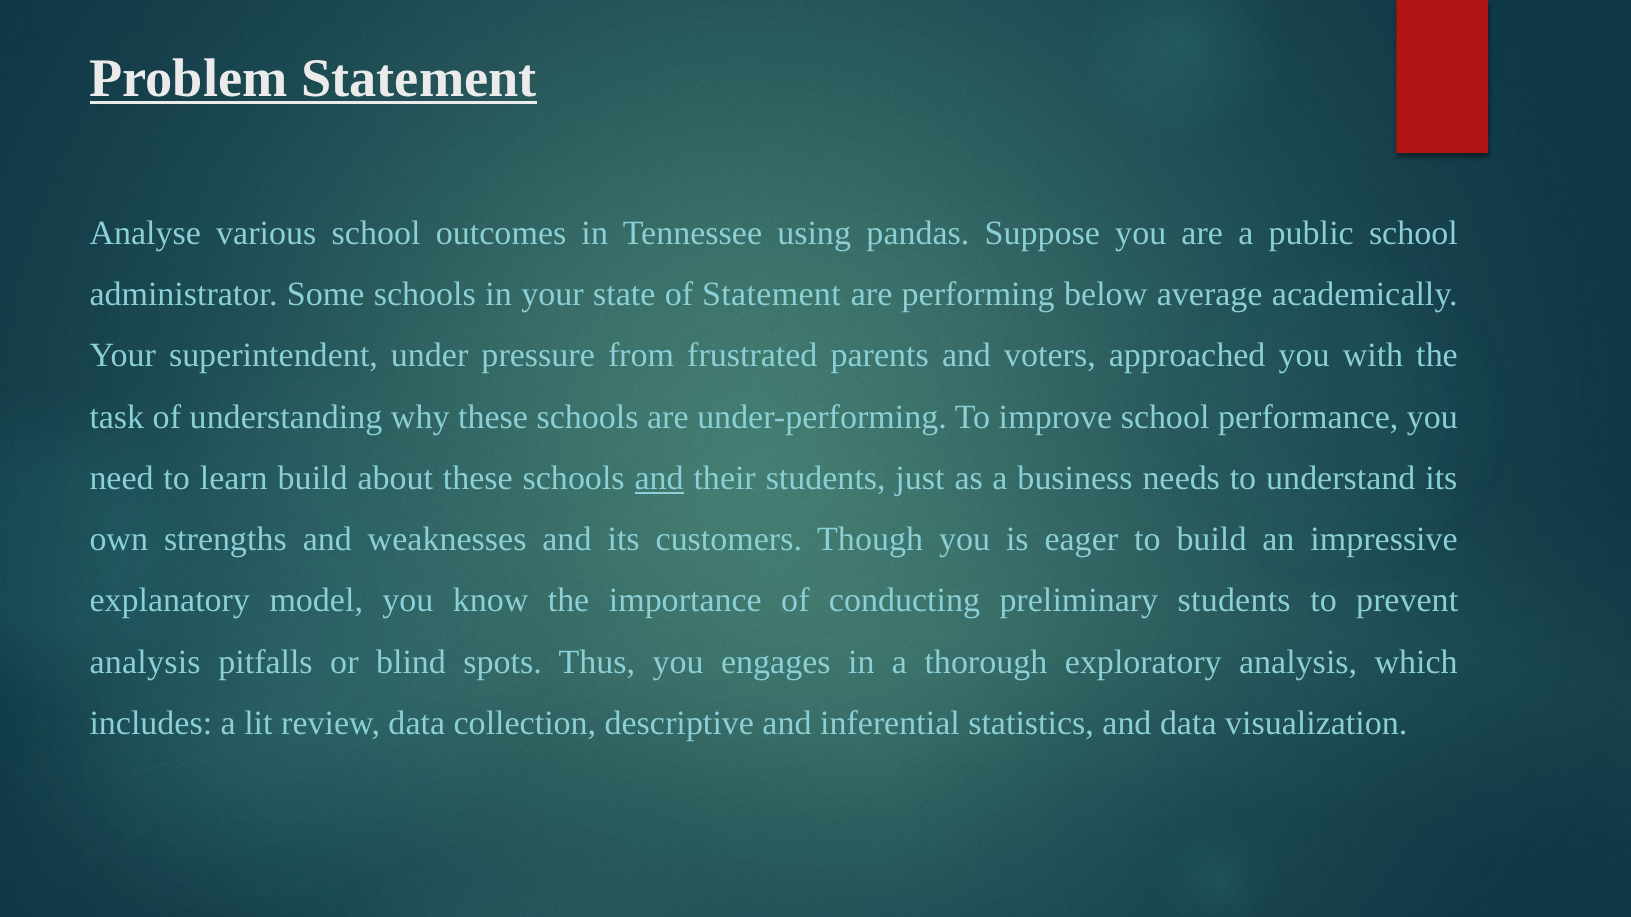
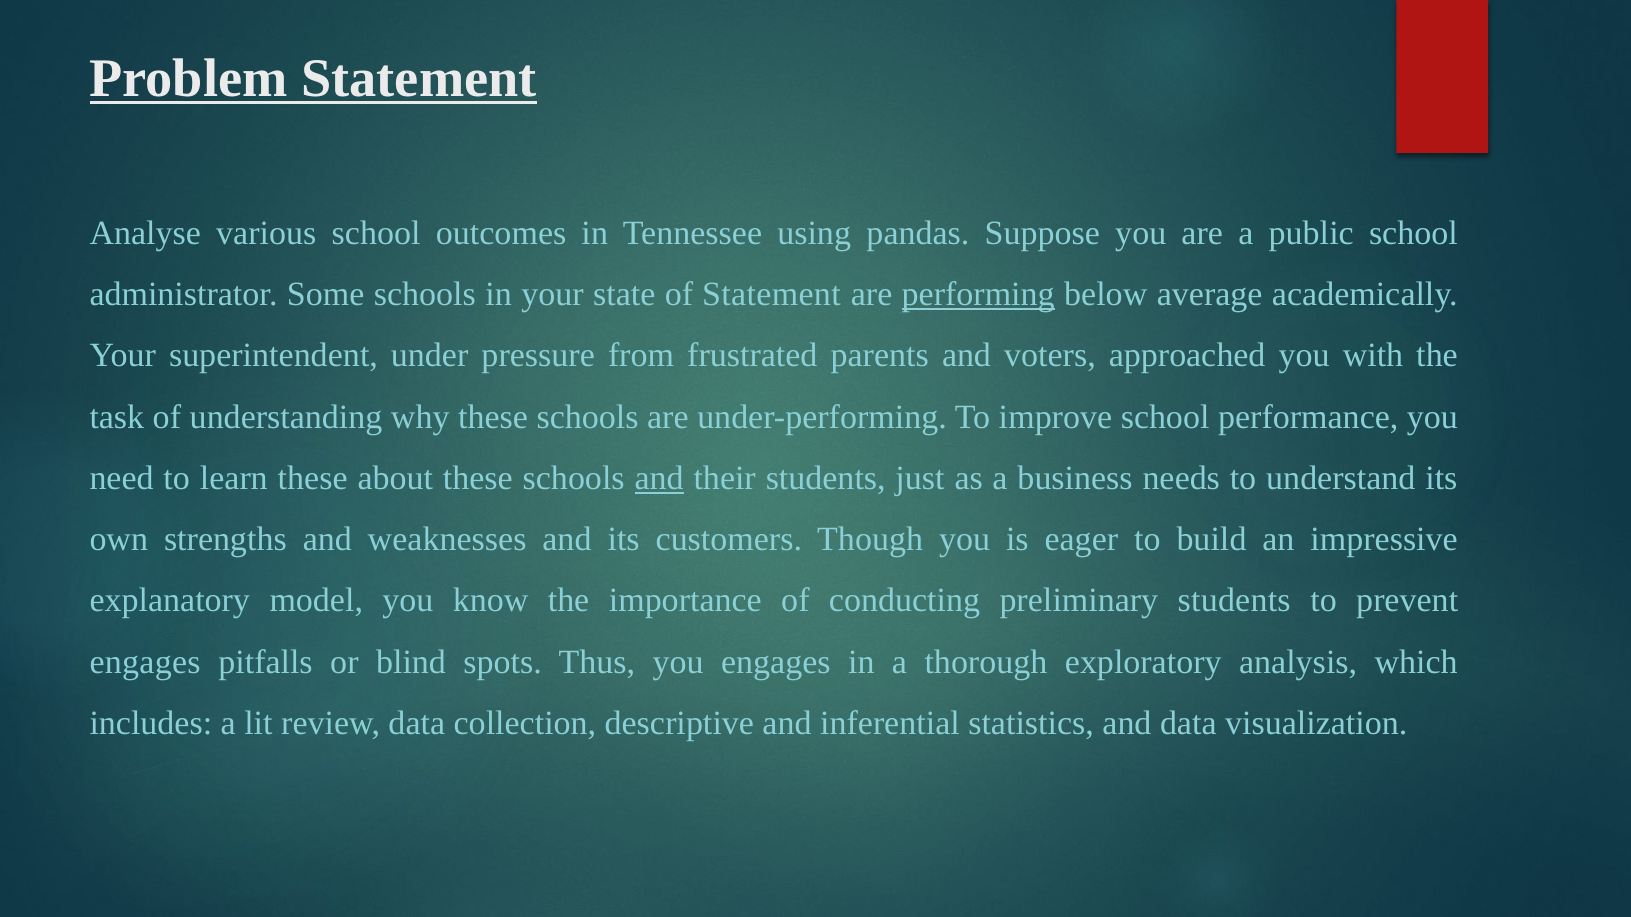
performing underline: none -> present
learn build: build -> these
analysis at (145, 662): analysis -> engages
